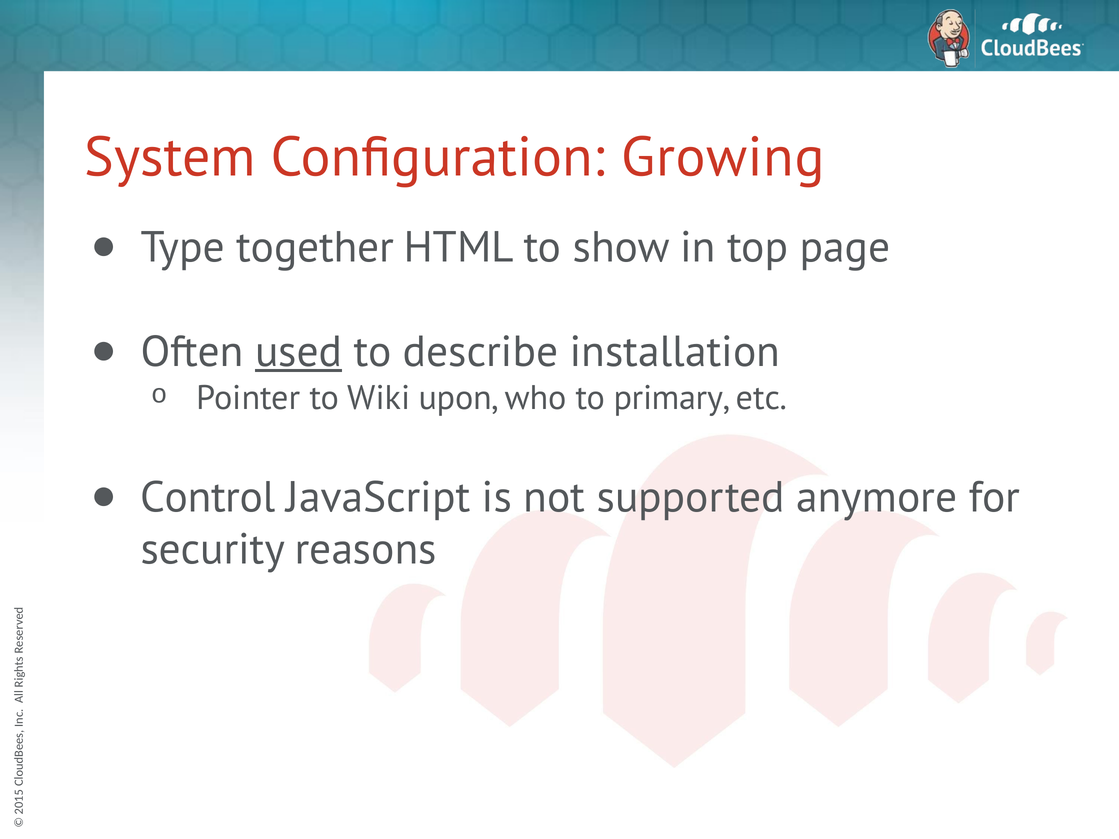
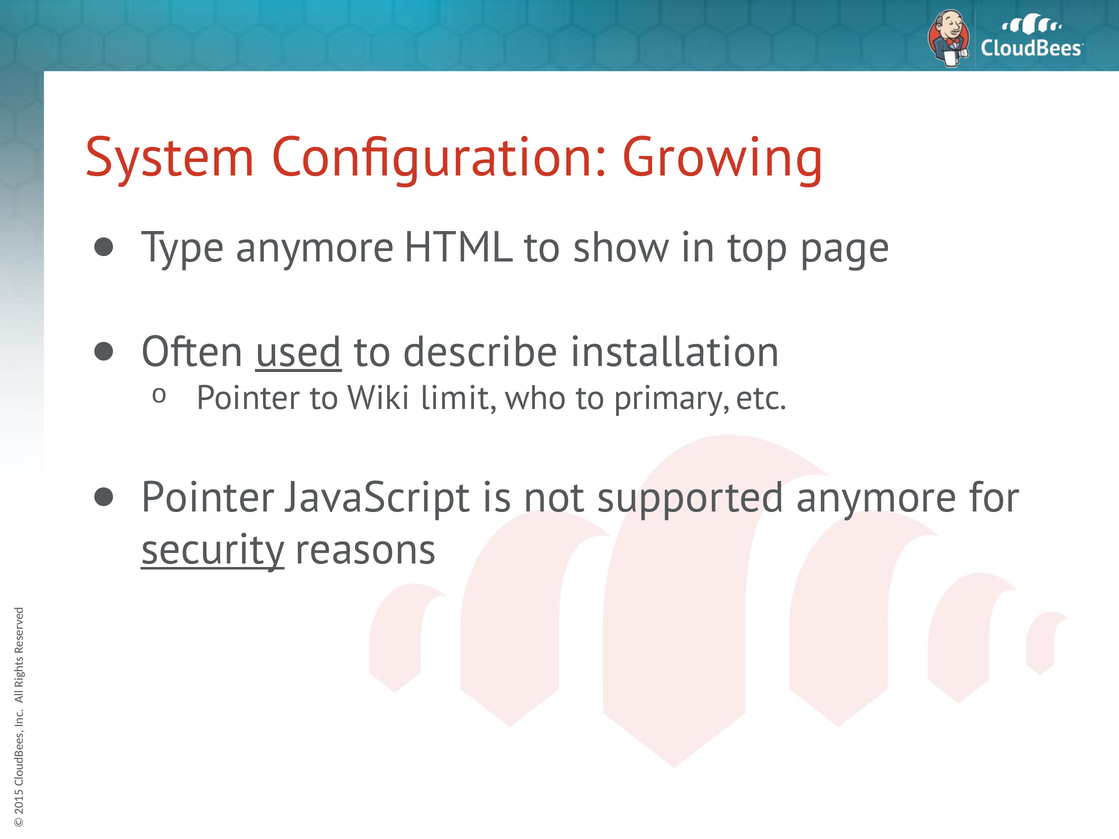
Type together: together -> anymore
upon: upon -> limit
Control at (208, 497): Control -> Pointer
security underline: none -> present
